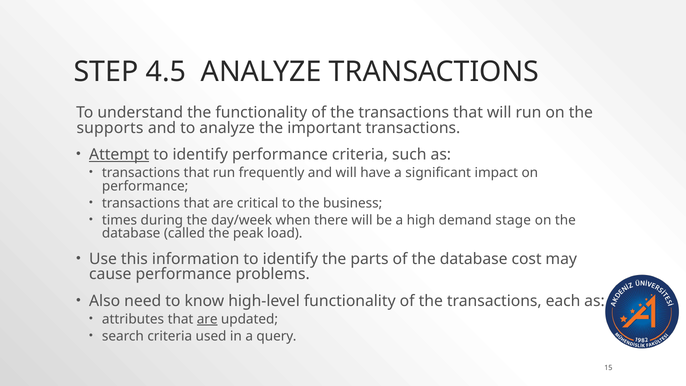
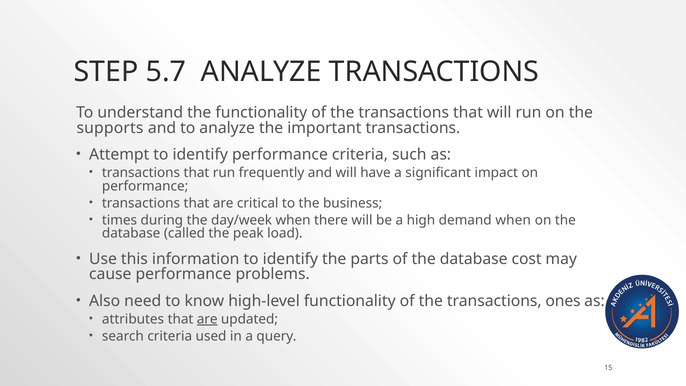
4.5: 4.5 -> 5.7
Attempt underline: present -> none
demand stage: stage -> when
each: each -> ones
